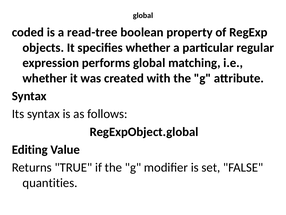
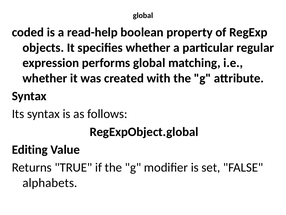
read-tree: read-tree -> read-help
quantities: quantities -> alphabets
